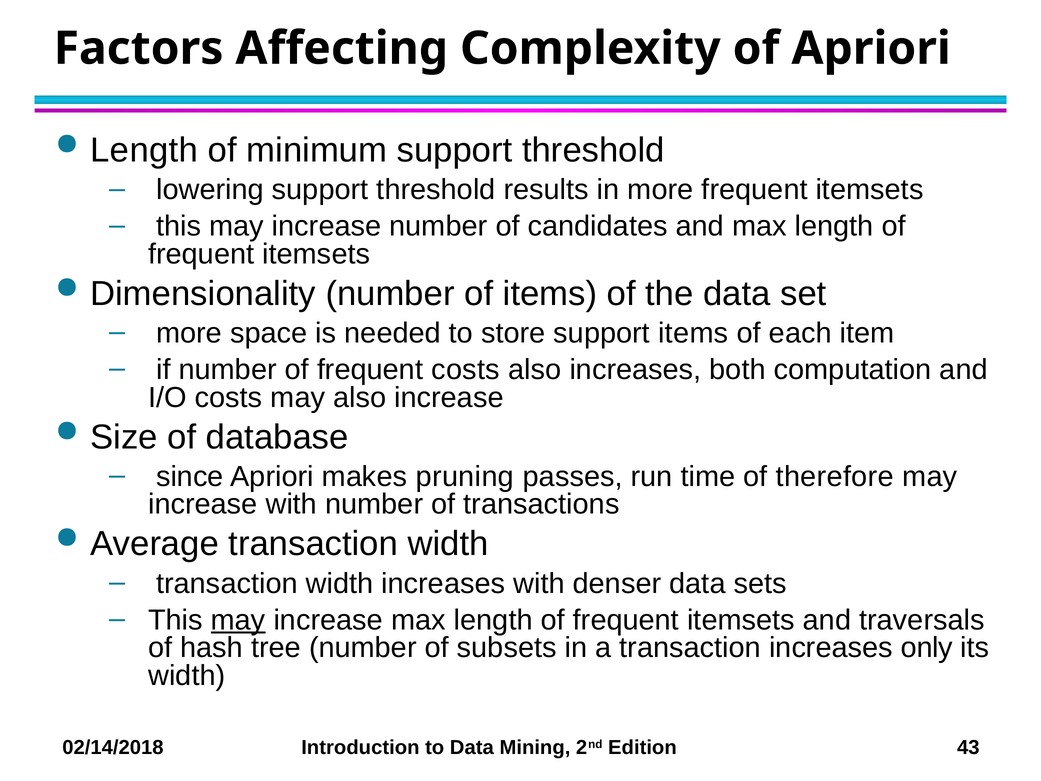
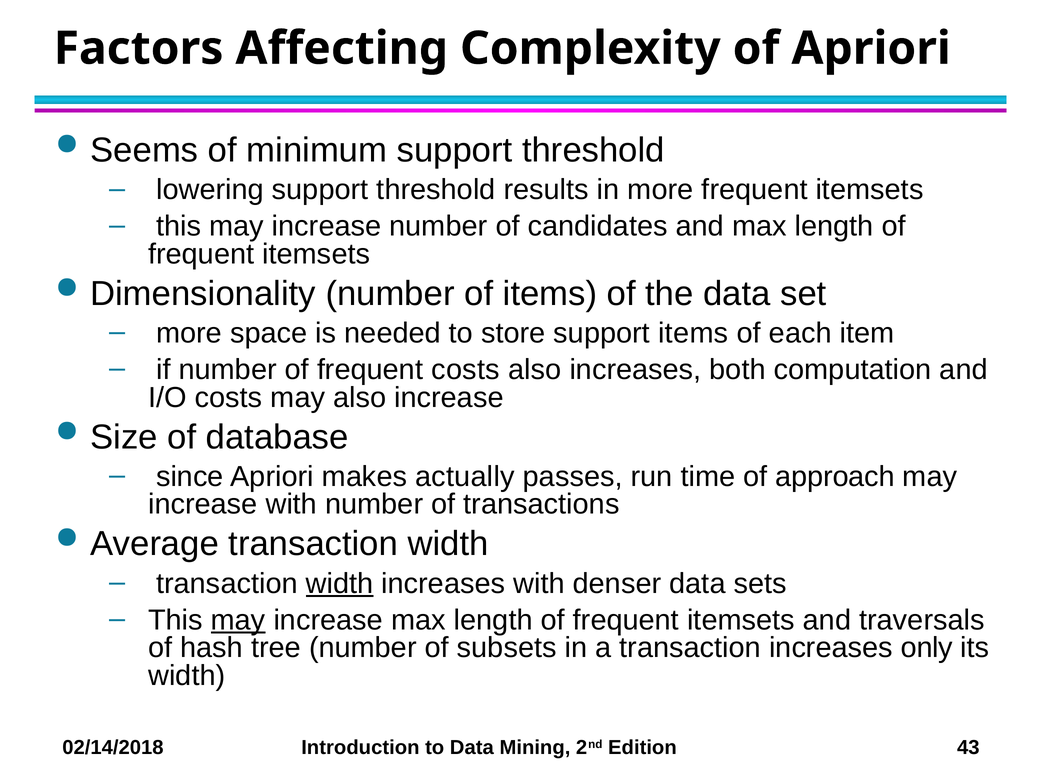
Length at (144, 150): Length -> Seems
pruning: pruning -> actually
therefore: therefore -> approach
width at (340, 583) underline: none -> present
